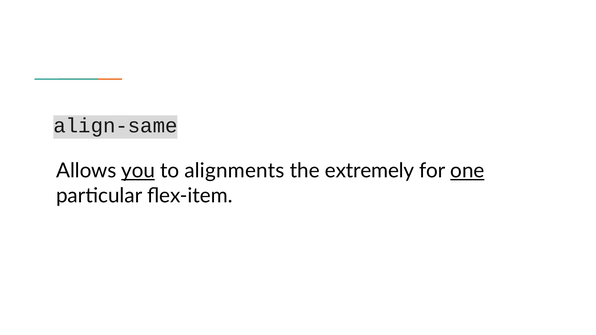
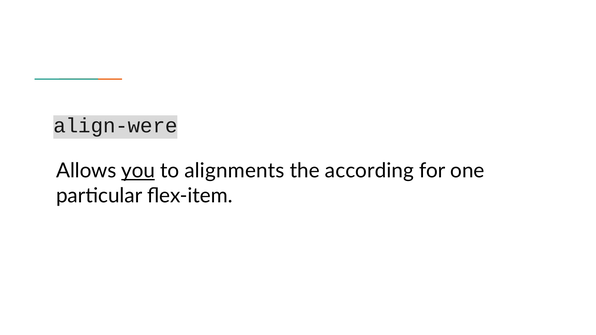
align-same: align-same -> align-were
extremely: extremely -> according
one underline: present -> none
